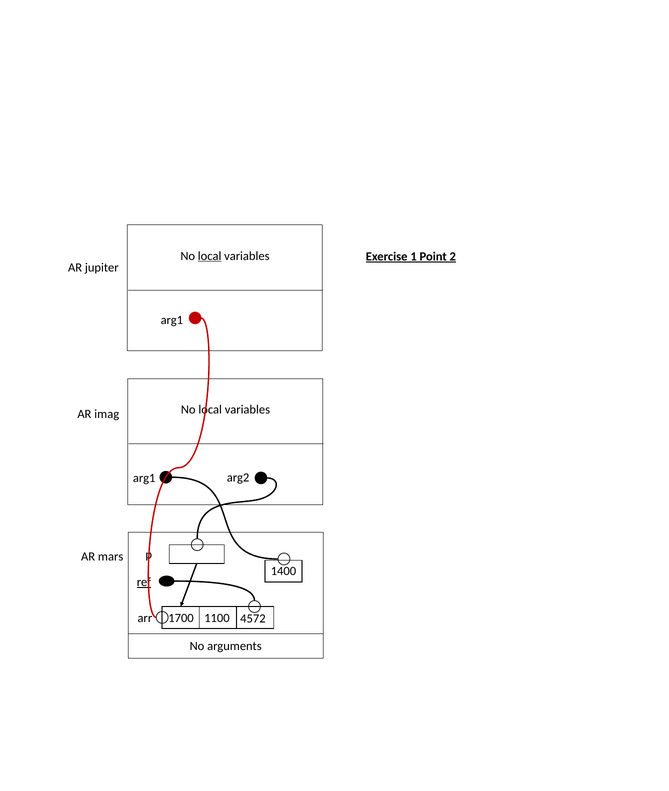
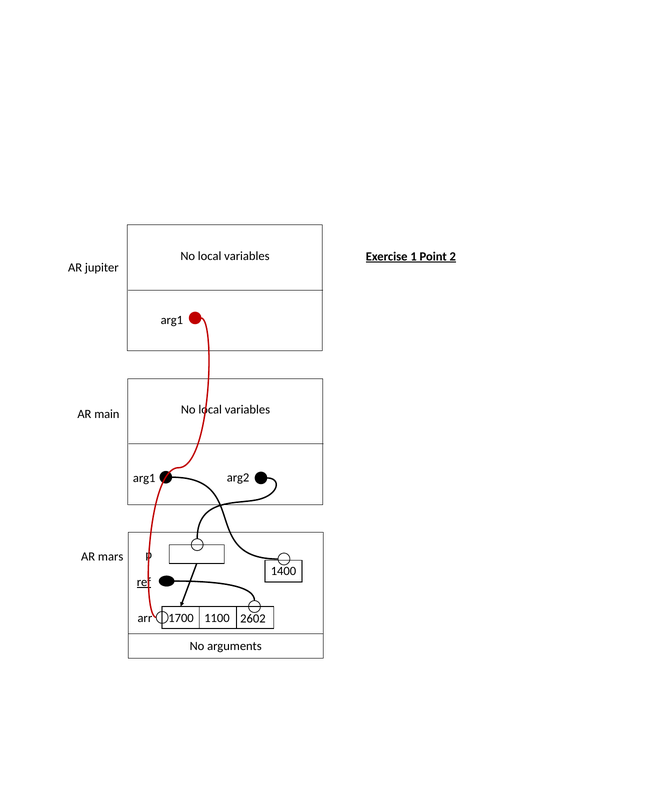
local at (210, 256) underline: present -> none
imag: imag -> main
4572: 4572 -> 2602
